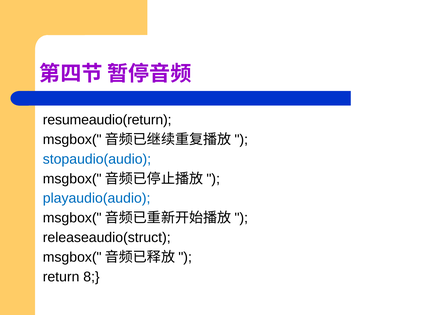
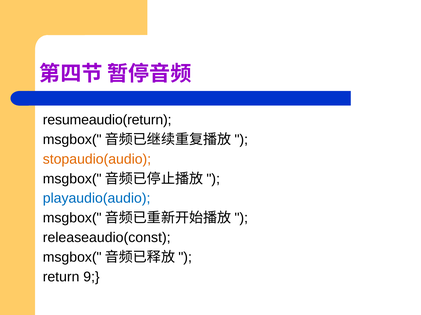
stopaudio(audio colour: blue -> orange
releaseaudio(struct: releaseaudio(struct -> releaseaudio(const
8: 8 -> 9
